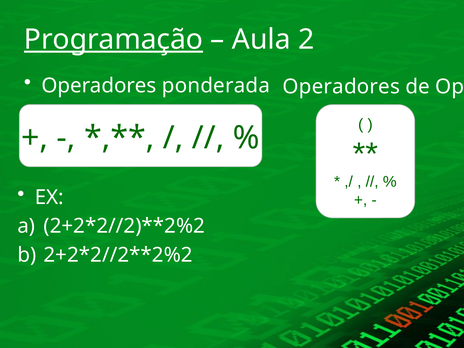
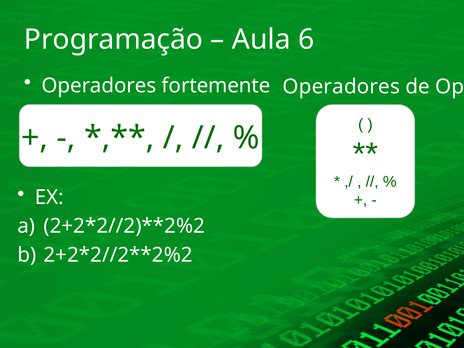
Programação underline: present -> none
2: 2 -> 6
ponderada: ponderada -> fortemente
